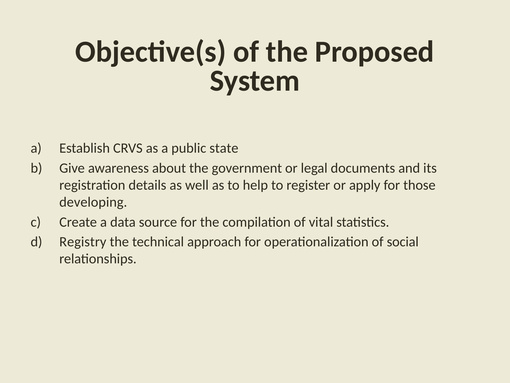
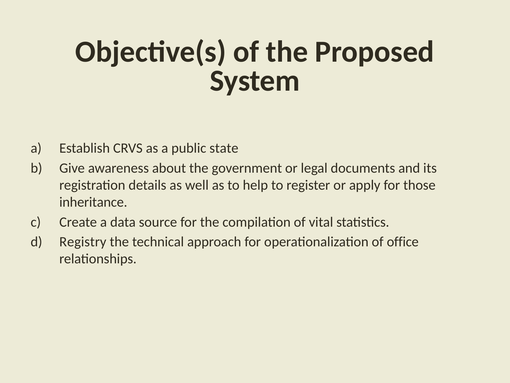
developing: developing -> inheritance
social: social -> office
